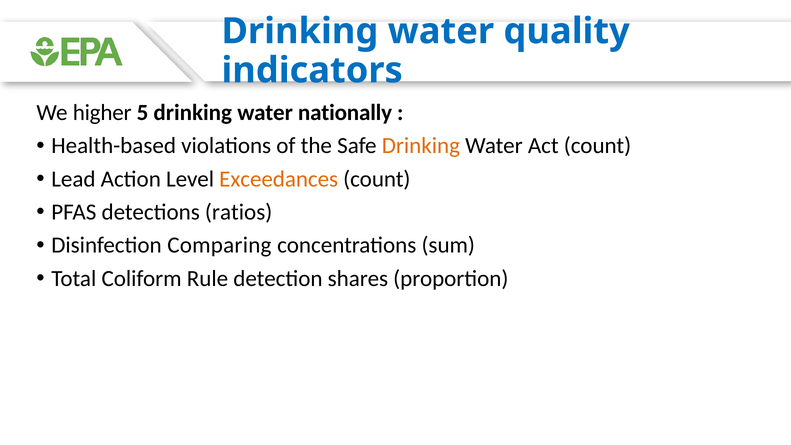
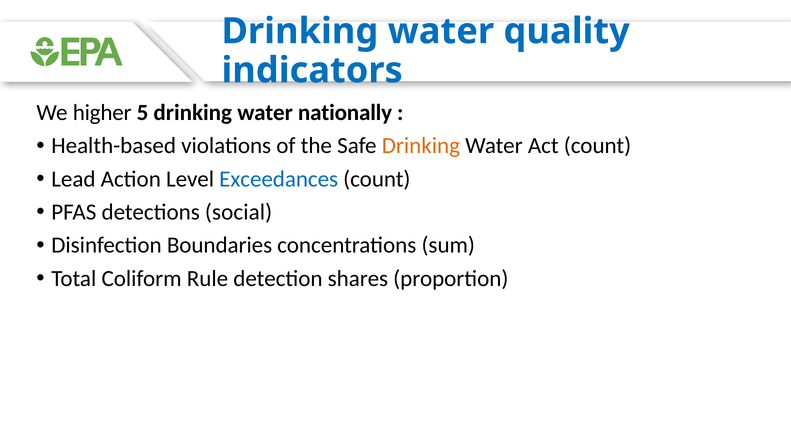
Exceedances colour: orange -> blue
ratios: ratios -> social
Comparing: Comparing -> Boundaries
